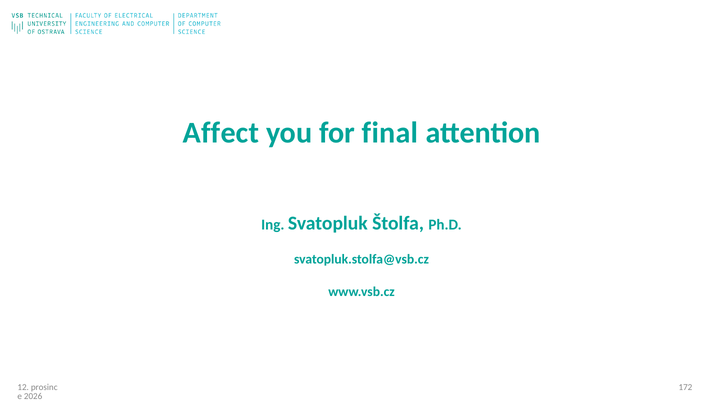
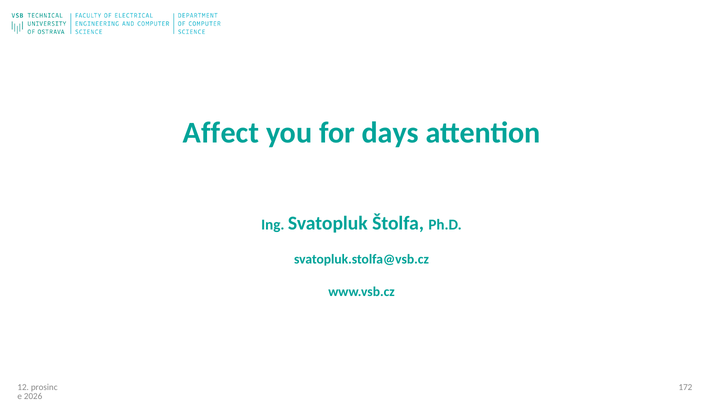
final: final -> days
